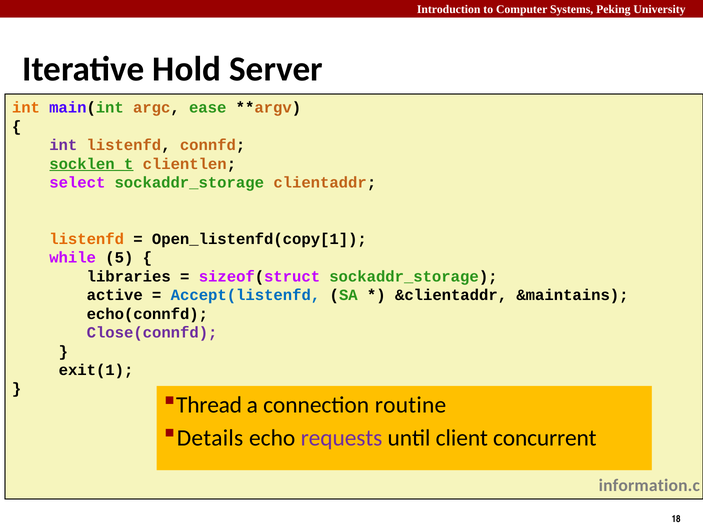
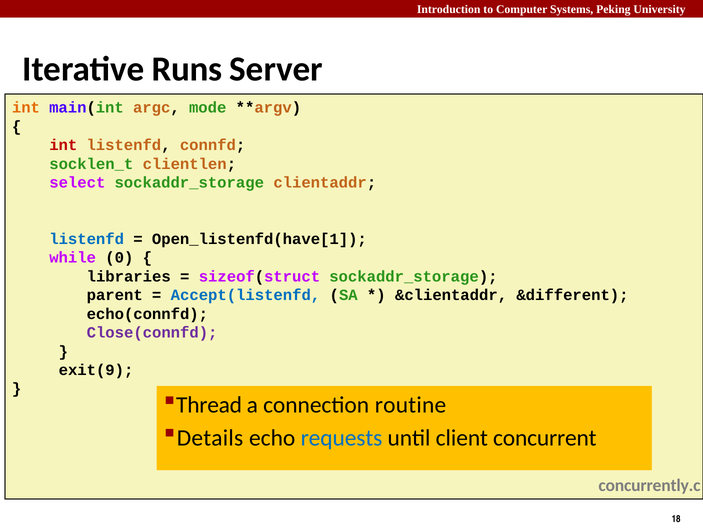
Hold: Hold -> Runs
ease: ease -> mode
int at (63, 145) colour: purple -> red
socklen_t underline: present -> none
listenfd at (87, 239) colour: orange -> blue
Open_listenfd(copy[1: Open_listenfd(copy[1 -> Open_listenfd(have[1
5: 5 -> 0
active: active -> parent
&maintains: &maintains -> &different
exit(1: exit(1 -> exit(9
requests colour: purple -> blue
information.c: information.c -> concurrently.c
